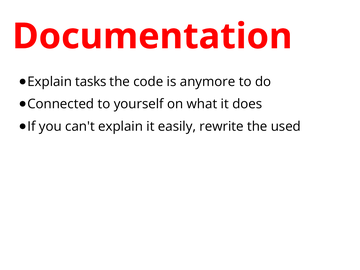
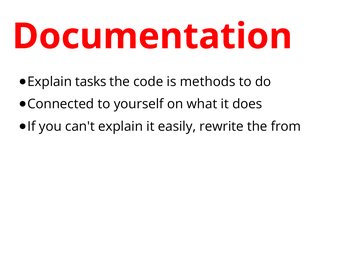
anymore: anymore -> methods
used: used -> from
